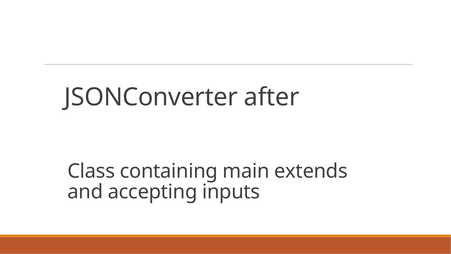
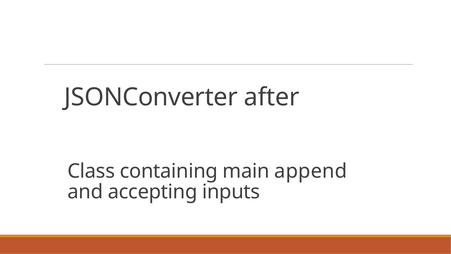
extends: extends -> append
